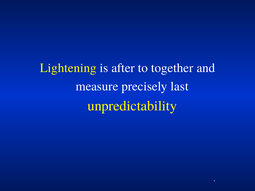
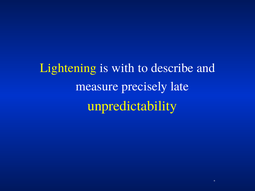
after: after -> with
together: together -> describe
last: last -> late
